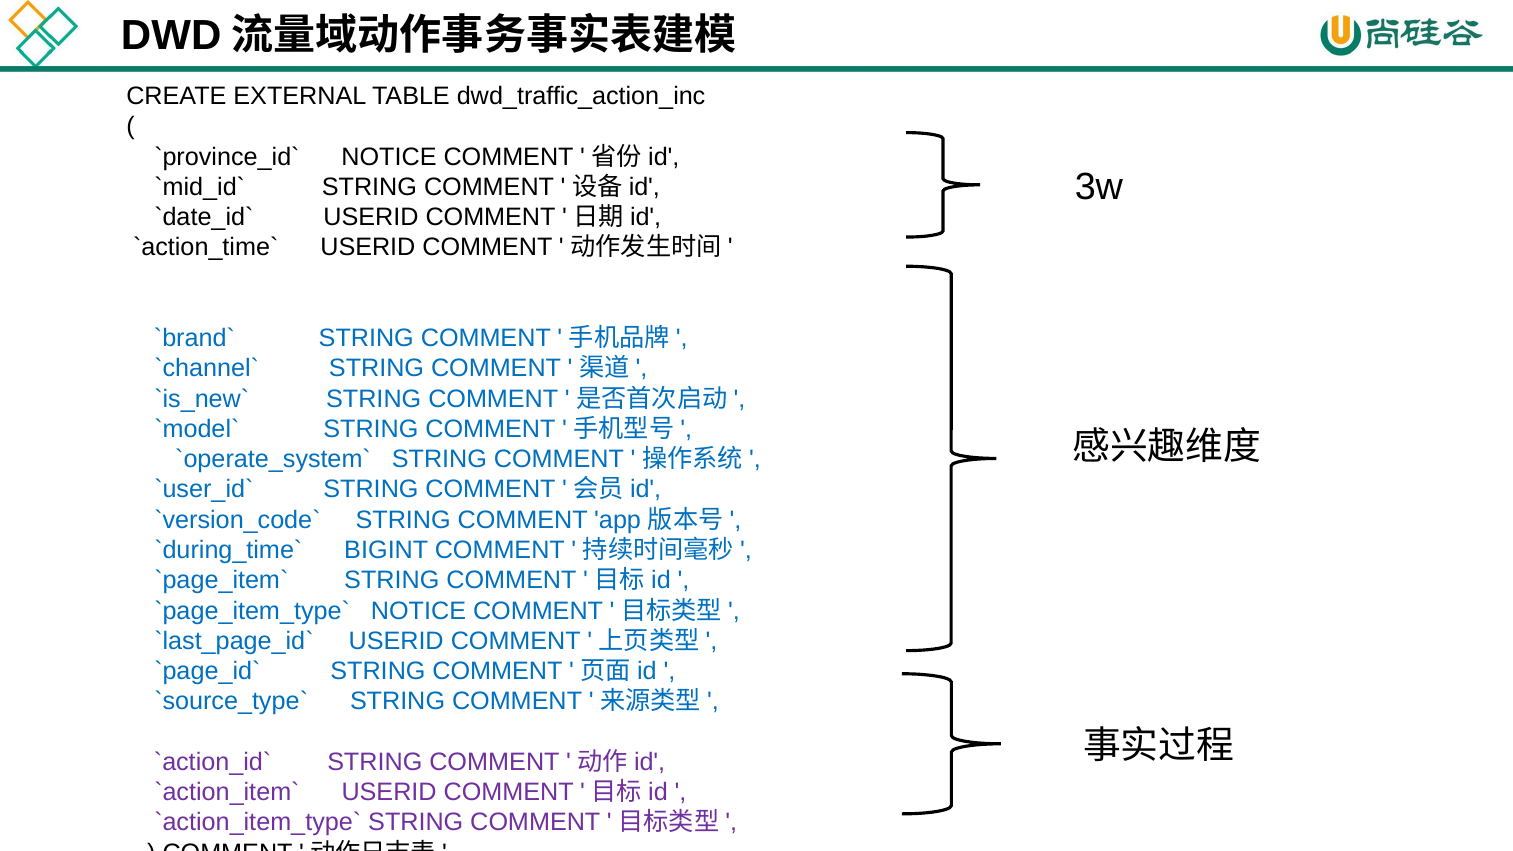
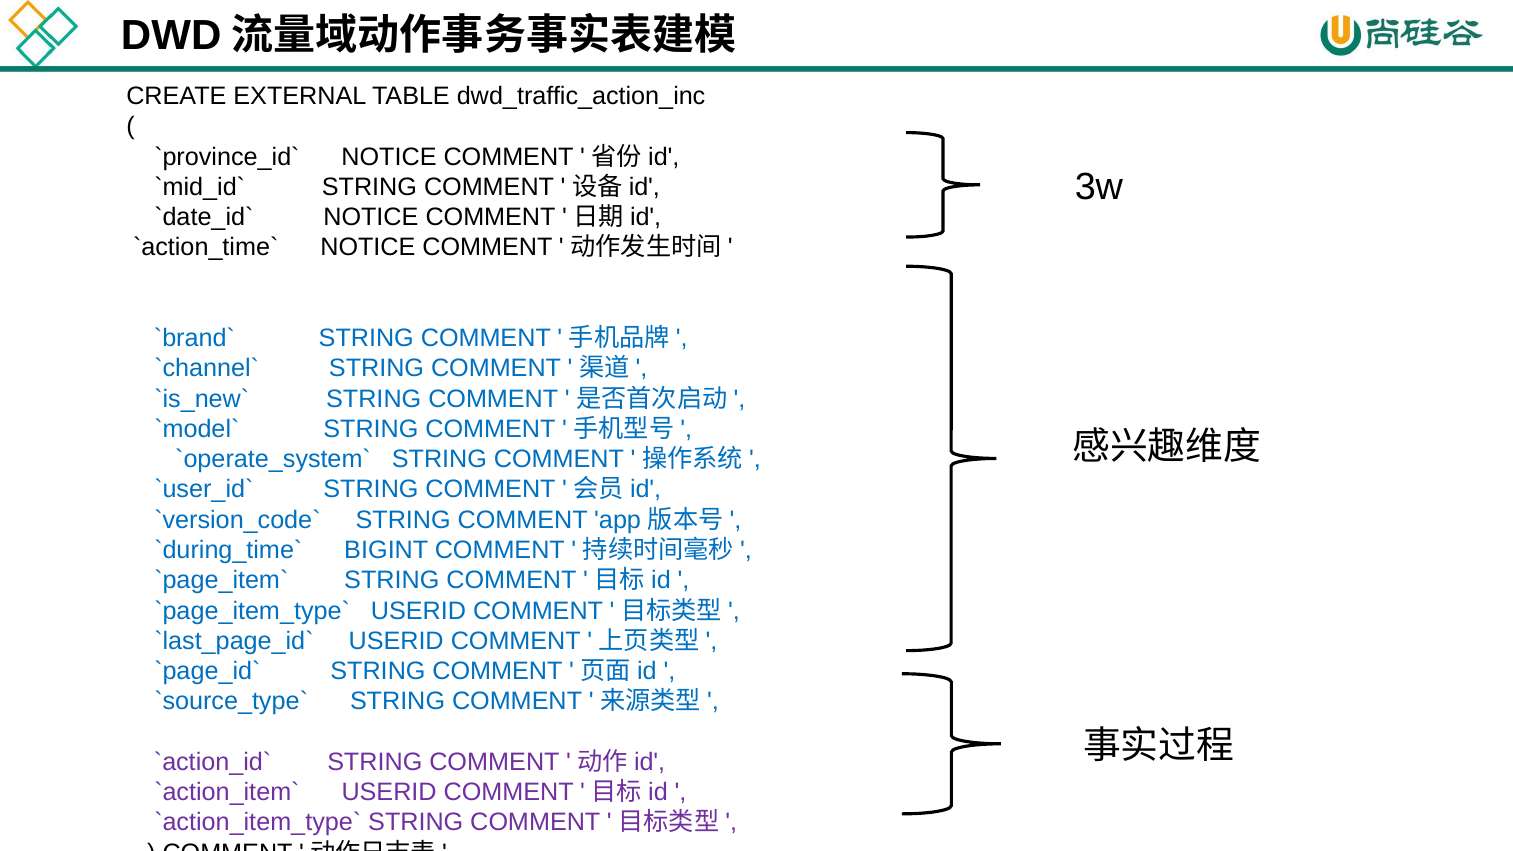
USERID at (371, 217): USERID -> NOTICE
USERID at (368, 248): USERID -> NOTICE
NOTICE at (419, 611): NOTICE -> USERID
